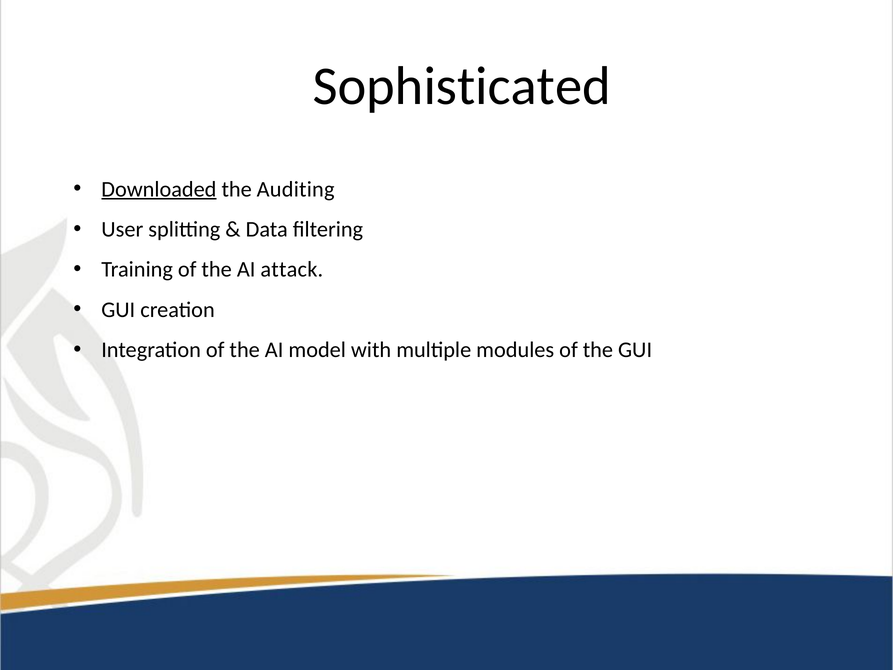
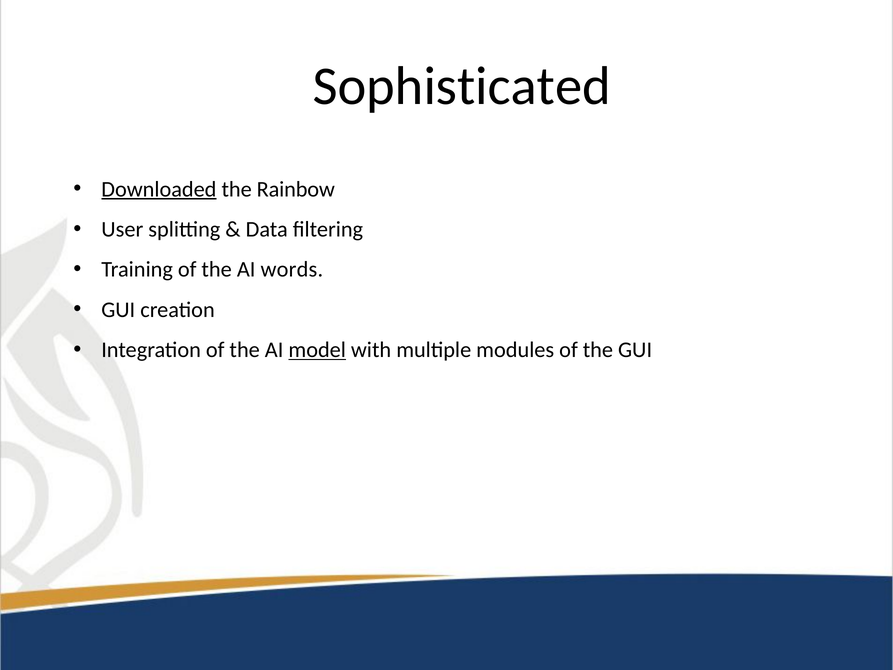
Auditing: Auditing -> Rainbow
attack: attack -> words
model underline: none -> present
